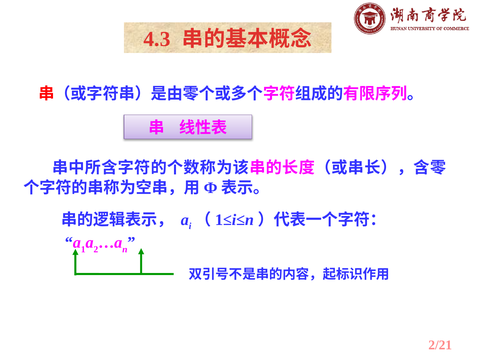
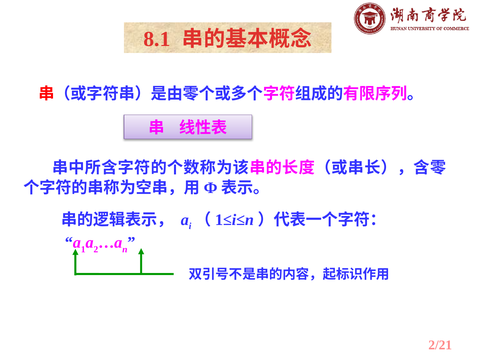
4.3: 4.3 -> 8.1
